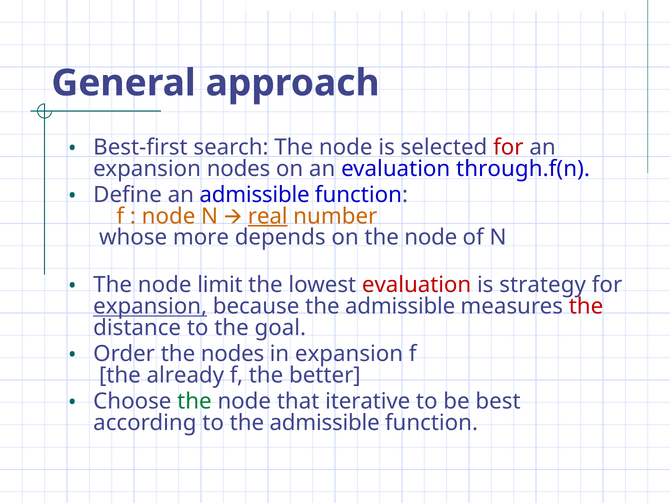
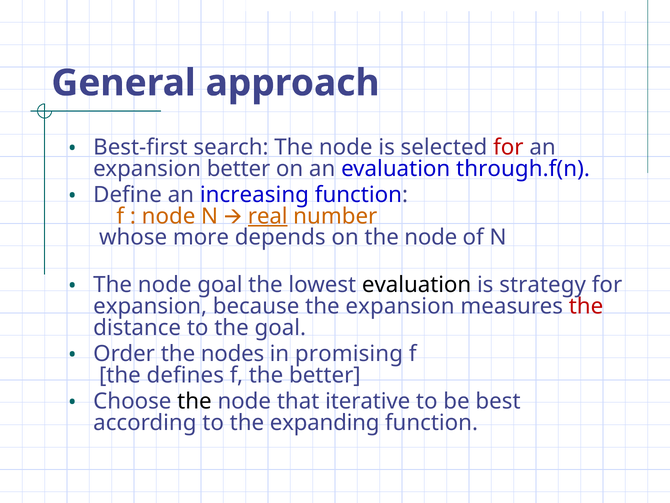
expansion nodes: nodes -> better
an admissible: admissible -> increasing
node limit: limit -> goal
evaluation at (417, 285) colour: red -> black
expansion at (150, 306) underline: present -> none
because the admissible: admissible -> expansion
in expansion: expansion -> promising
already: already -> defines
the at (194, 401) colour: green -> black
to the admissible: admissible -> expanding
